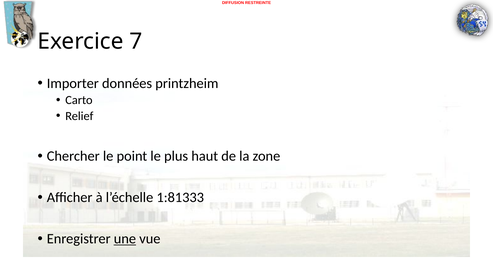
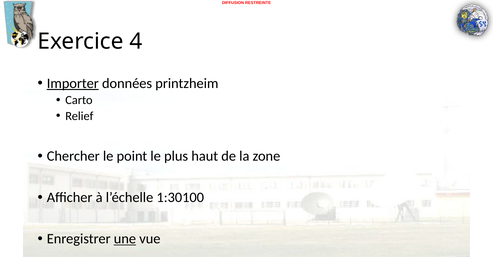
7: 7 -> 4
Importer underline: none -> present
1:81333: 1:81333 -> 1:30100
